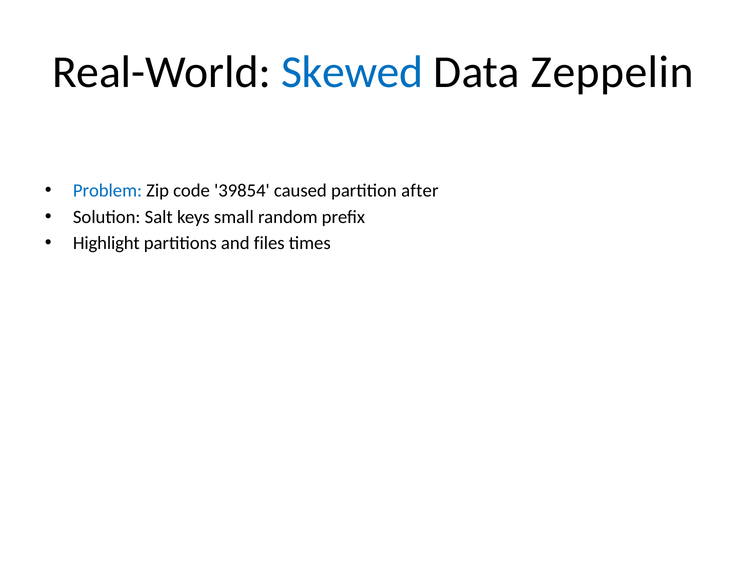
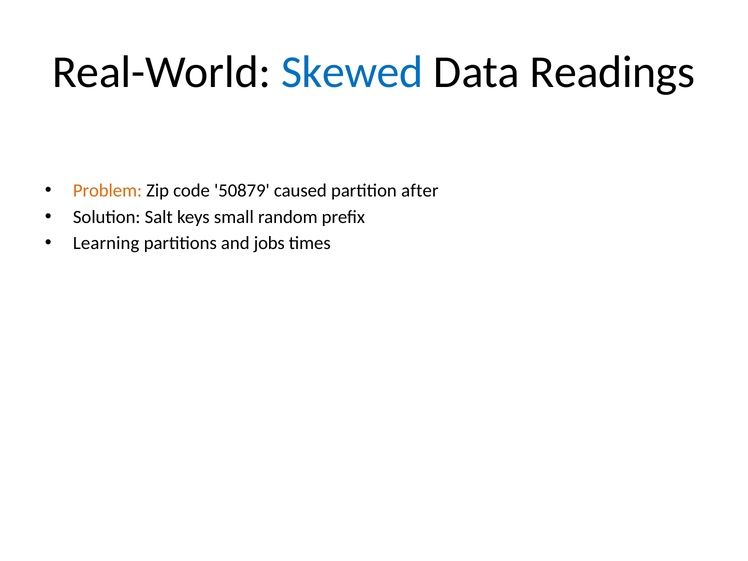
Zeppelin: Zeppelin -> Readings
Problem colour: blue -> orange
39854: 39854 -> 50879
Highlight: Highlight -> Learning
files: files -> jobs
